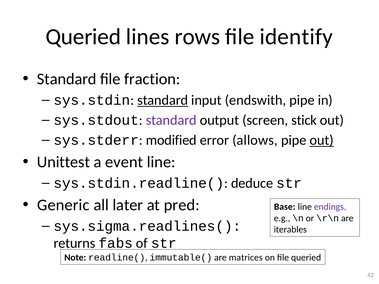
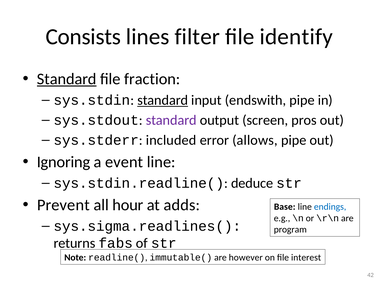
Queried at (83, 37): Queried -> Consists
rows: rows -> filter
Standard at (67, 79) underline: none -> present
stick: stick -> pros
modified: modified -> included
out at (322, 140) underline: present -> none
Unittest: Unittest -> Ignoring
Generic: Generic -> Prevent
later: later -> hour
pred: pred -> adds
endings colour: purple -> blue
iterables: iterables -> program
matrices: matrices -> however
file queried: queried -> interest
